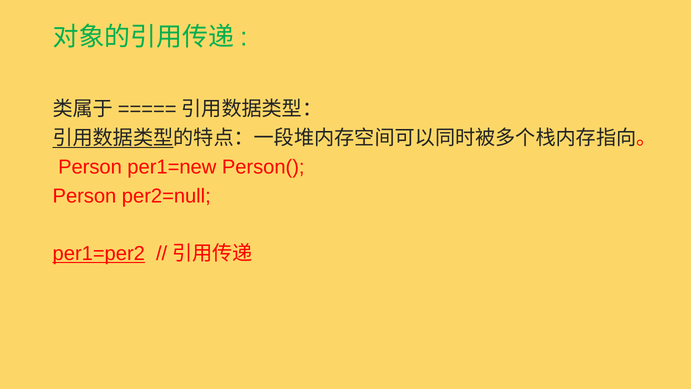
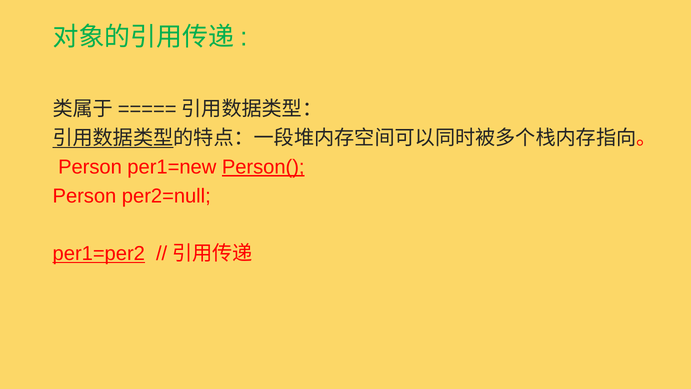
Person( underline: none -> present
